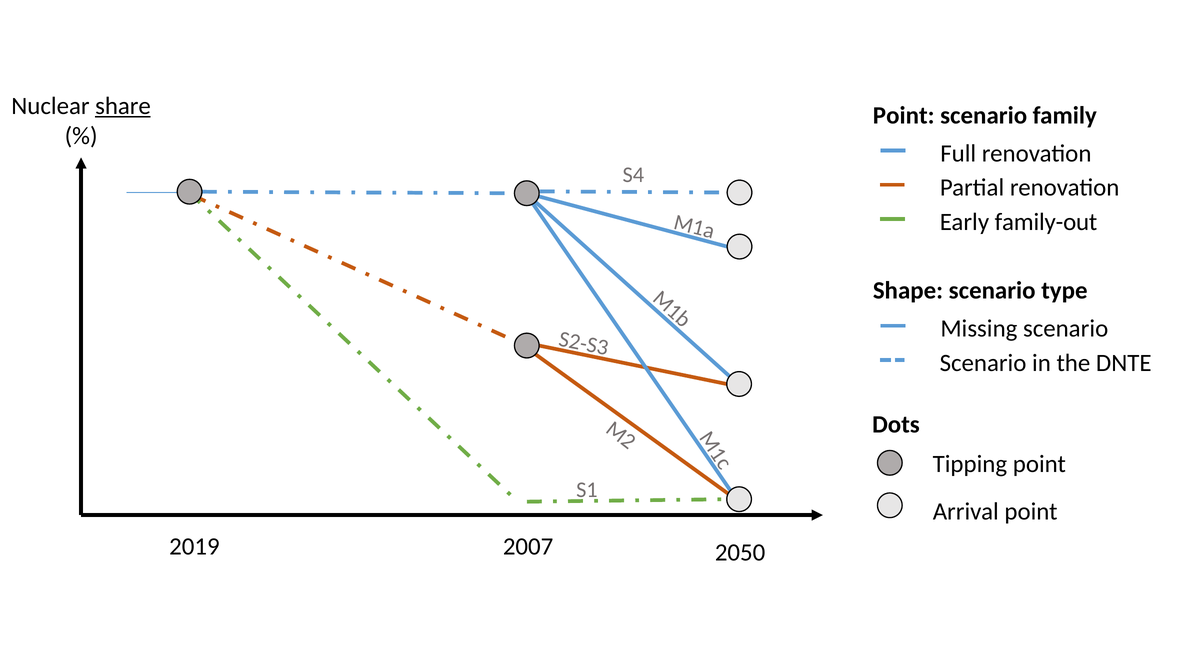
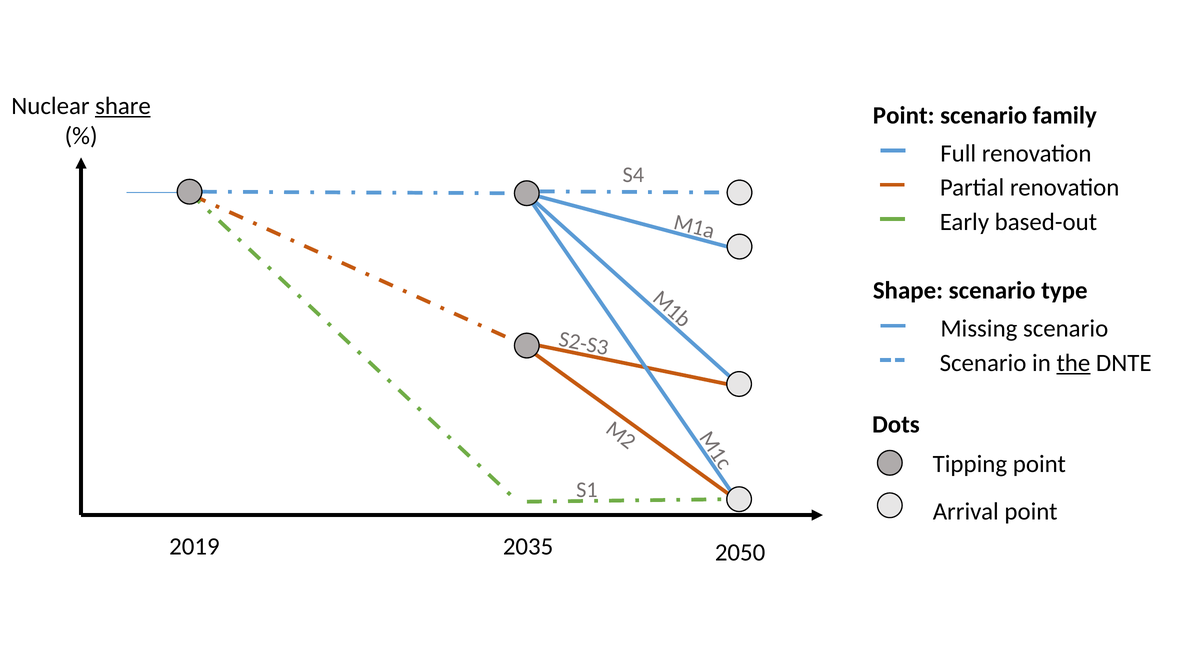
family-out: family-out -> based-out
the underline: none -> present
2007: 2007 -> 2035
